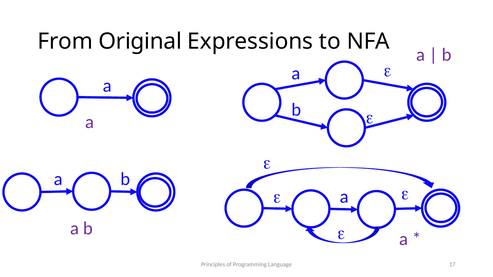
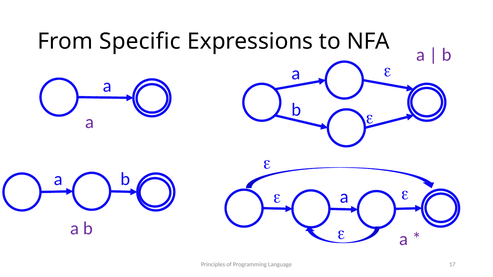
Original: Original -> Specific
